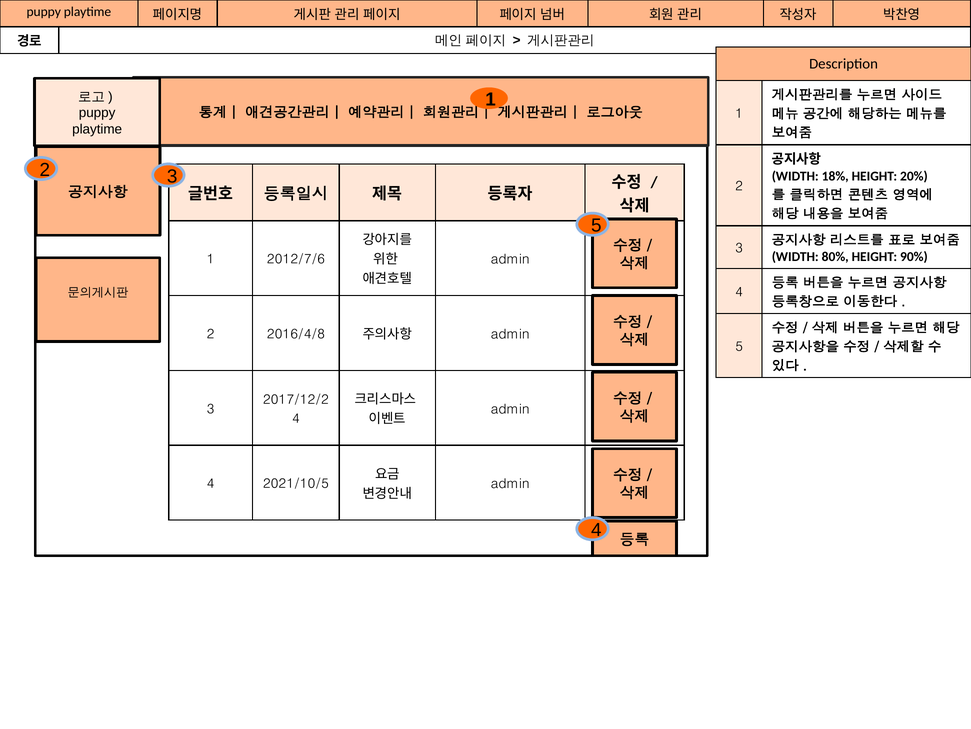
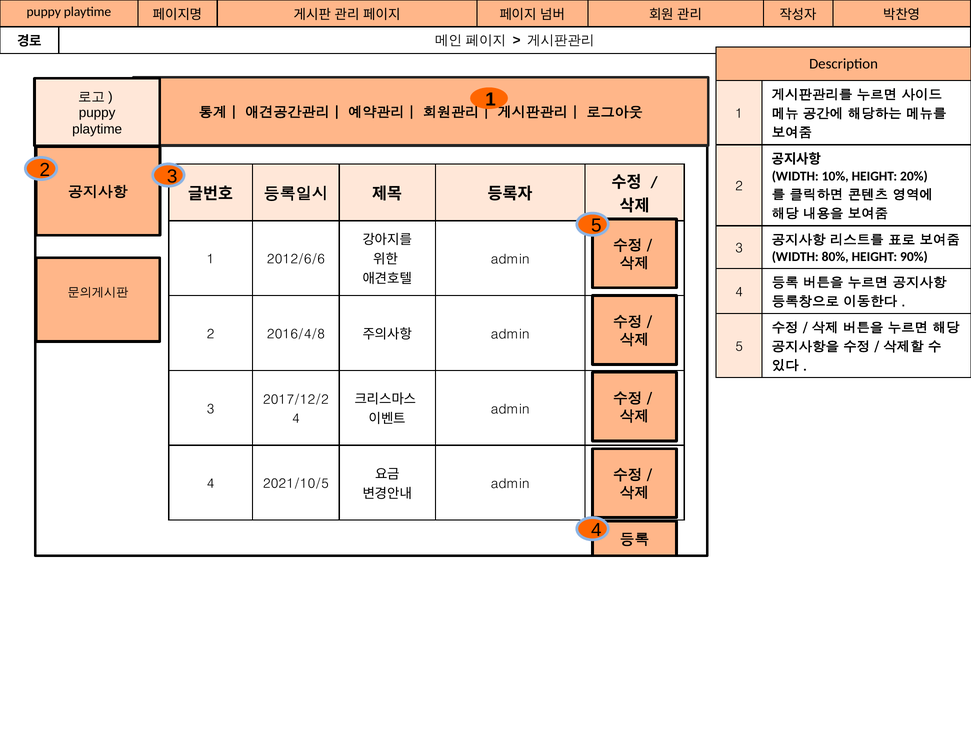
18%: 18% -> 10%
2012/7/6: 2012/7/6 -> 2012/6/6
